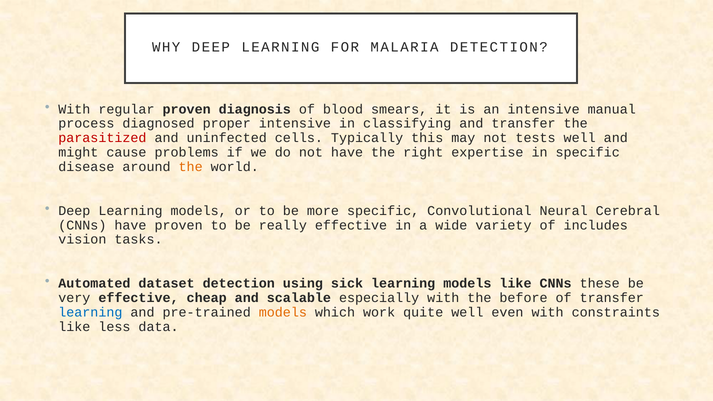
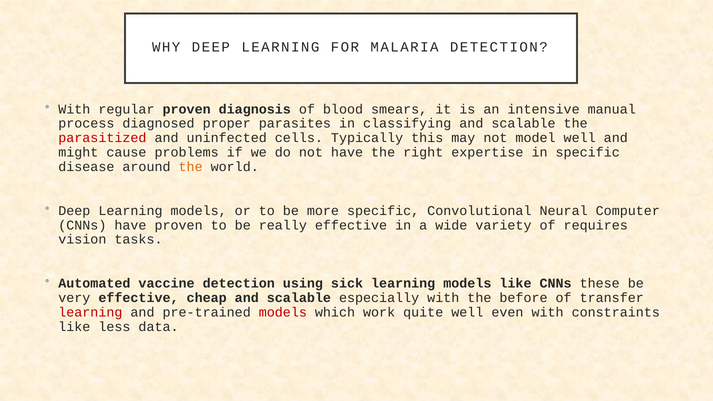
proper intensive: intensive -> parasites
classifying and transfer: transfer -> scalable
tests: tests -> model
Cerebral: Cerebral -> Computer
includes: includes -> requires
dataset: dataset -> vaccine
learning at (90, 312) colour: blue -> red
models at (283, 312) colour: orange -> red
